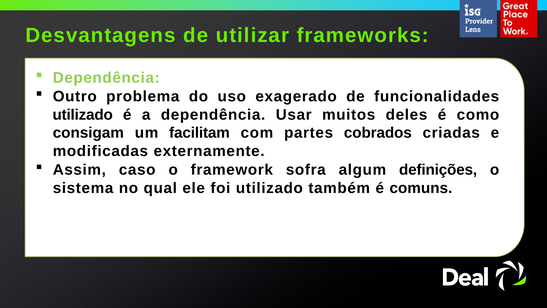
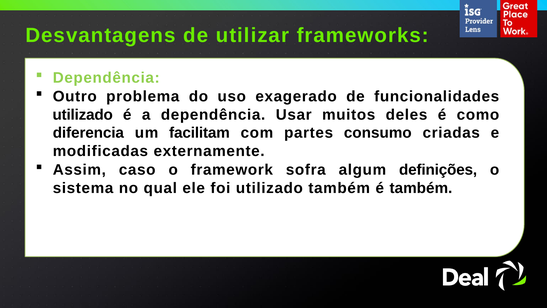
consigam: consigam -> diferencia
cobrados: cobrados -> consumo
é comuns: comuns -> também
